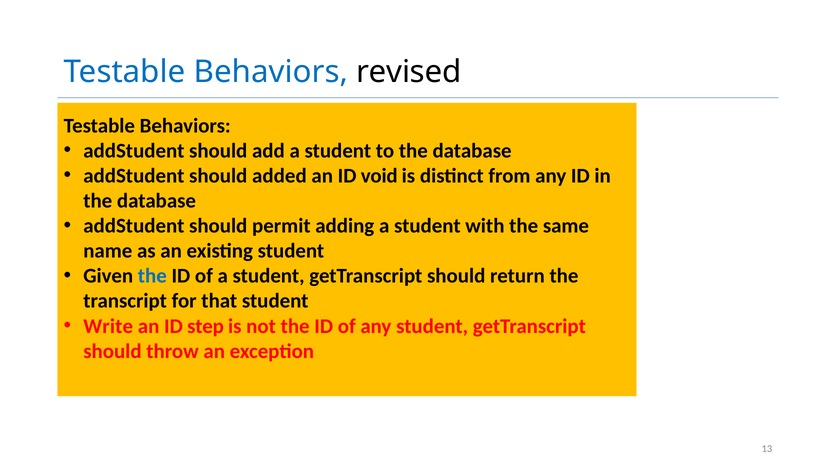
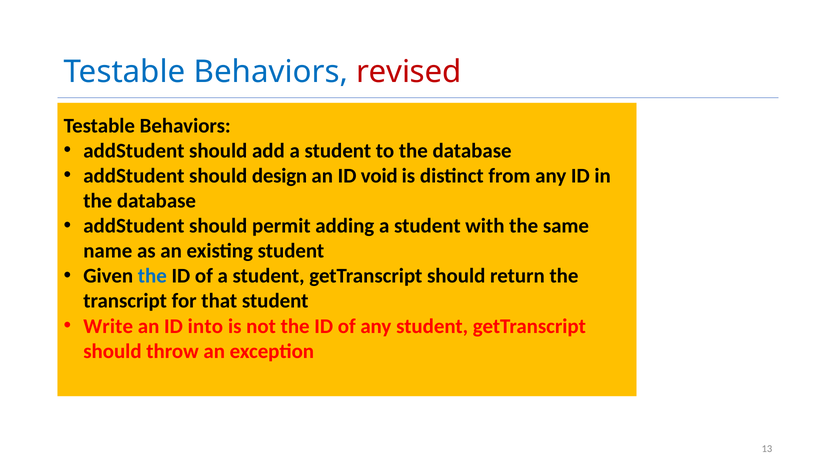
revised colour: black -> red
added: added -> design
step: step -> into
